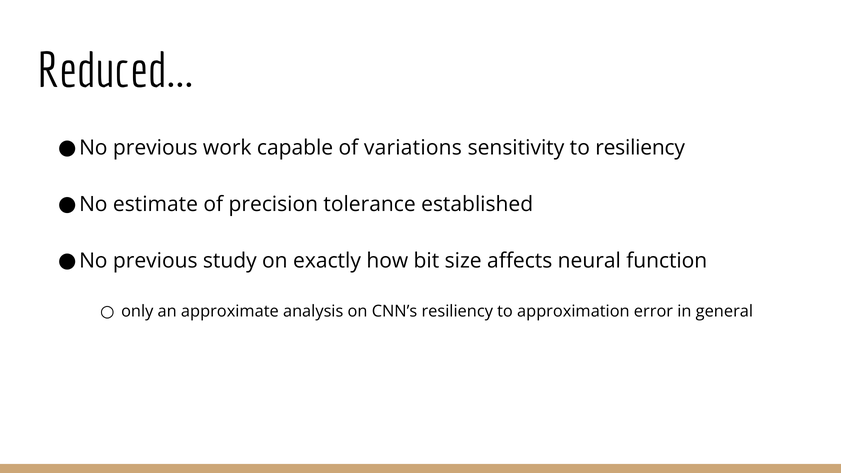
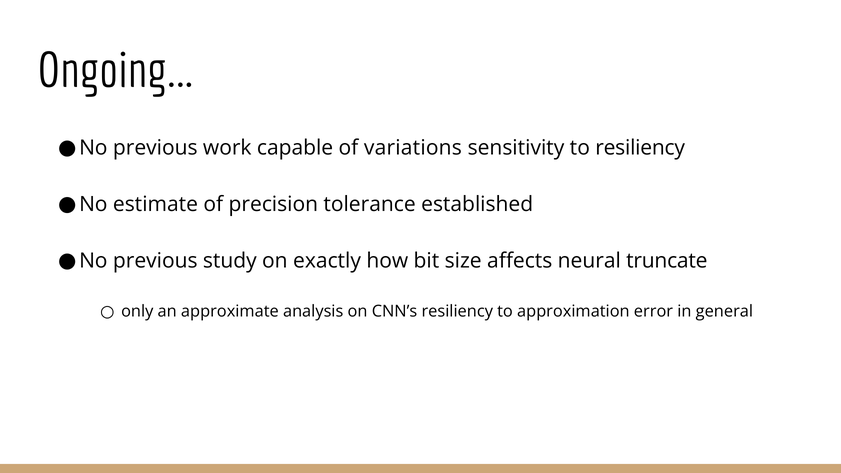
Reduced: Reduced -> Ongoing
function: function -> truncate
